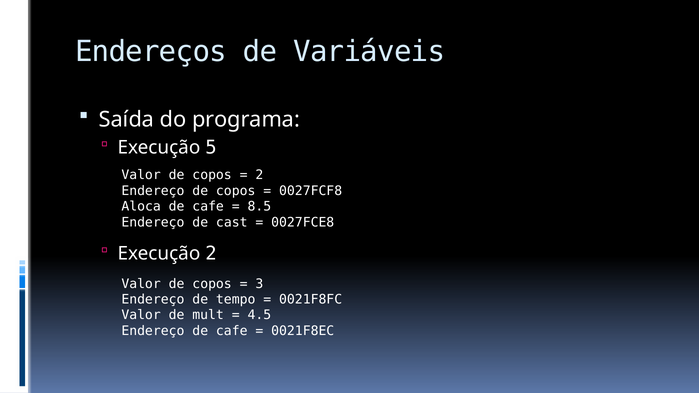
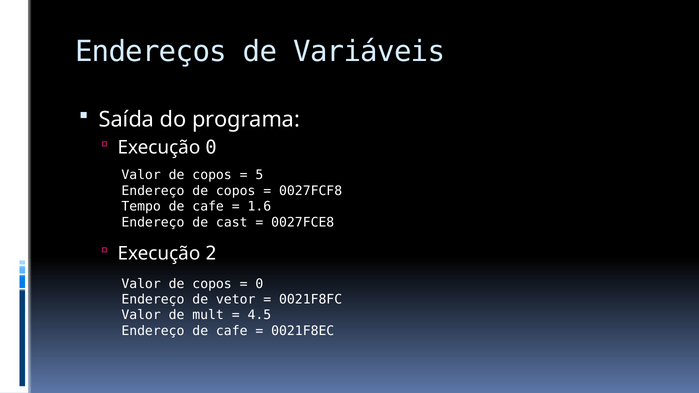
Execução 5: 5 -> 0
2 at (259, 175): 2 -> 5
Aloca: Aloca -> Tempo
8.5: 8.5 -> 1.6
3 at (259, 284): 3 -> 0
tempo: tempo -> vetor
